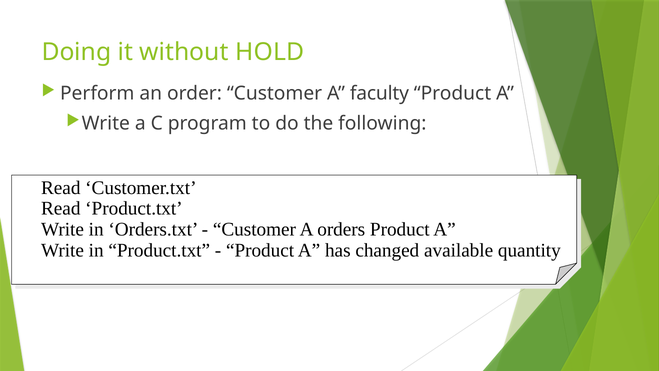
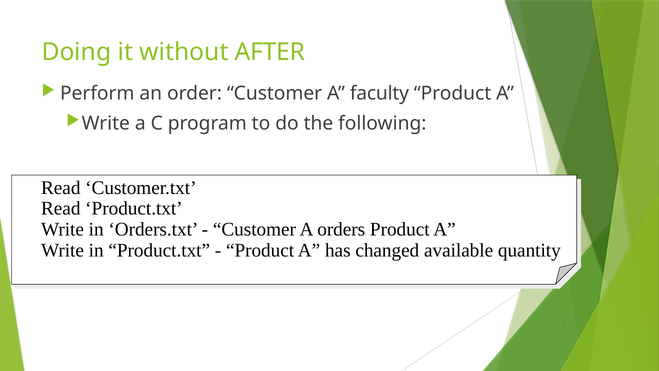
HOLD: HOLD -> AFTER
